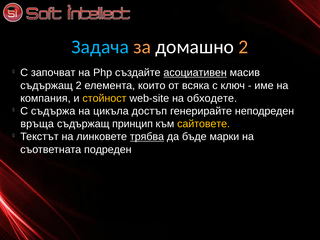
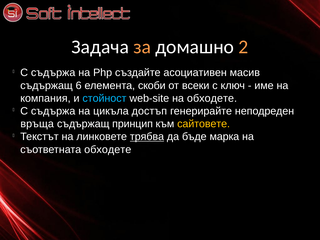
Задача colour: light blue -> white
започват at (53, 73): започват -> съдържа
асоциативен underline: present -> none
съдържащ 2: 2 -> 6
които: които -> скоби
всяка: всяка -> всеки
стойност colour: yellow -> light blue
марки: марки -> марка
съответната подреден: подреден -> обходете
